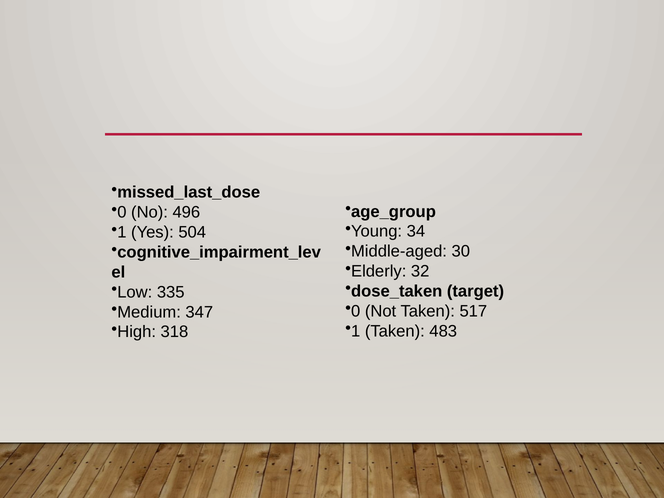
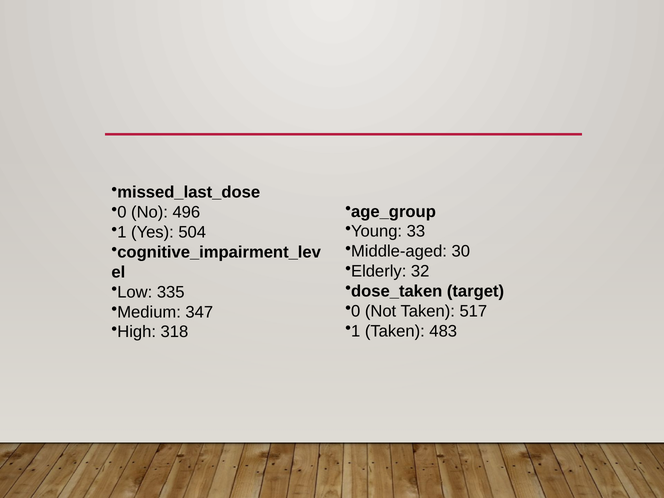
34: 34 -> 33
